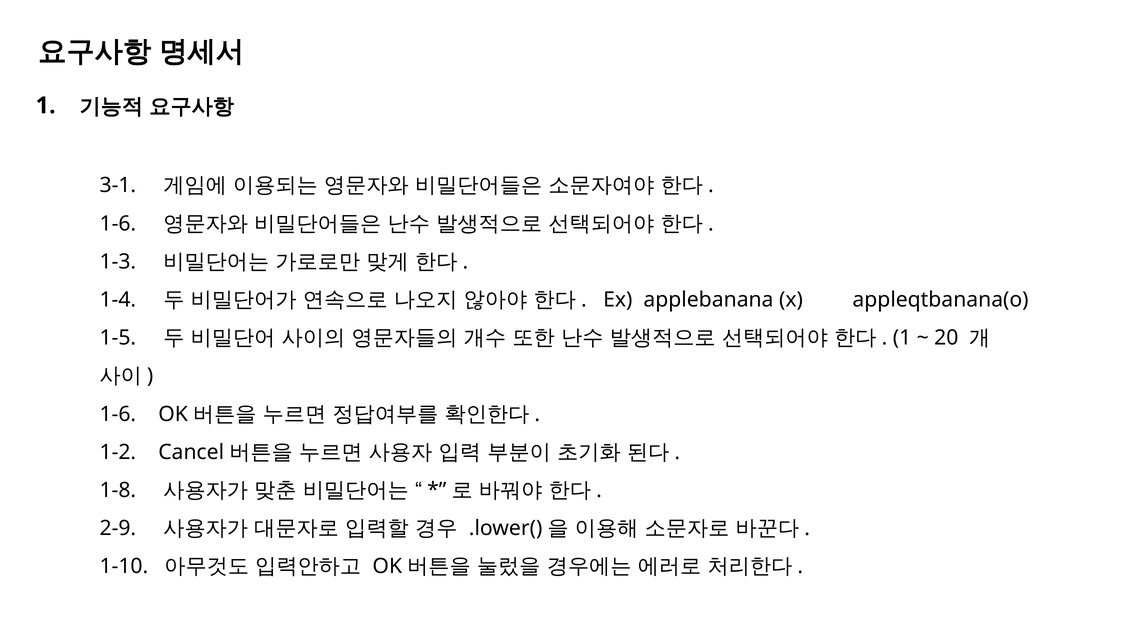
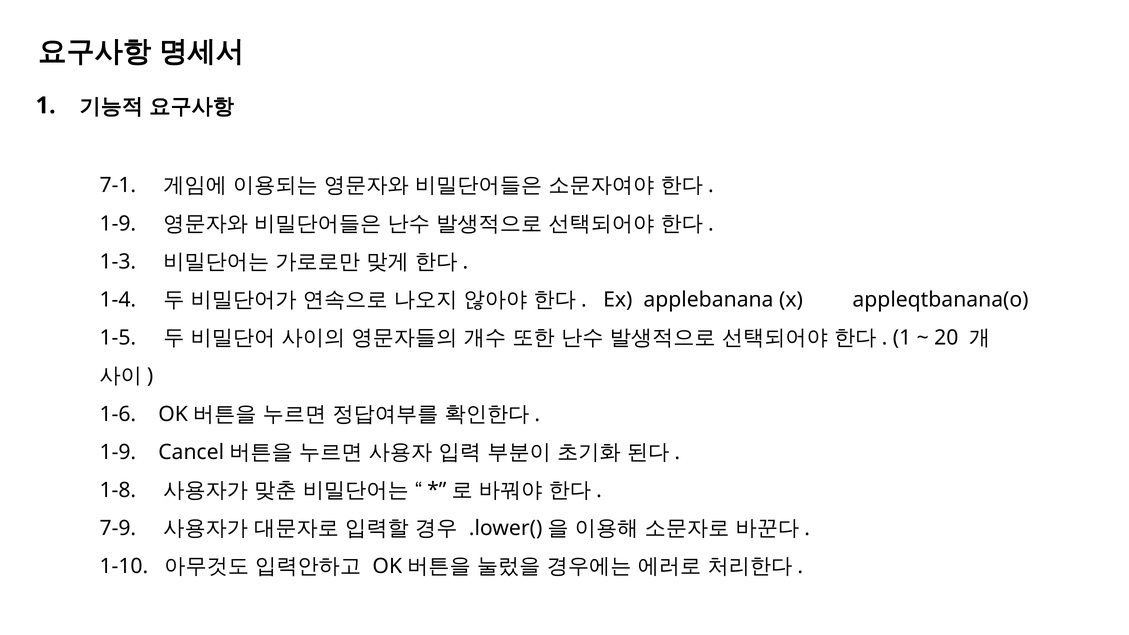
3-1: 3-1 -> 7-1
1-6 at (118, 224): 1-6 -> 1-9
1-2 at (118, 452): 1-2 -> 1-9
2-9: 2-9 -> 7-9
